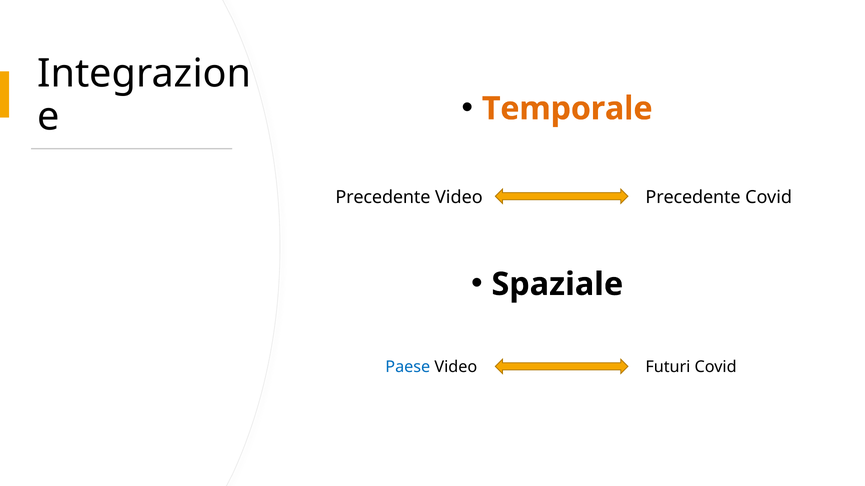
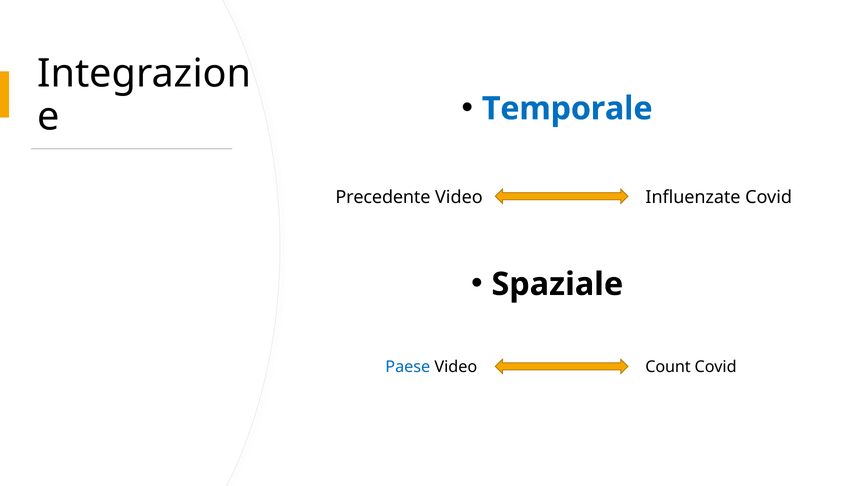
Temporale colour: orange -> blue
Video Precedente: Precedente -> Influenzate
Futuri: Futuri -> Count
